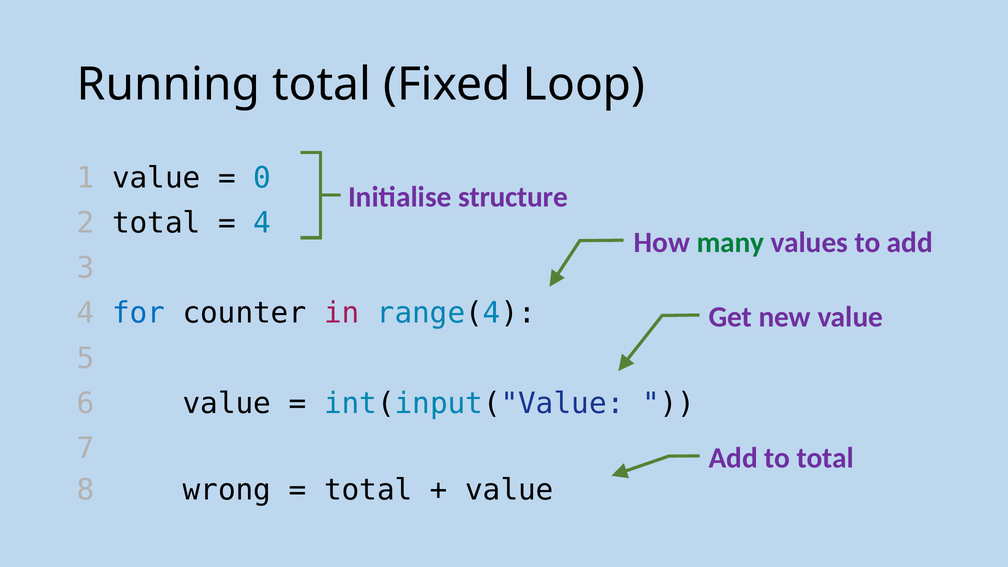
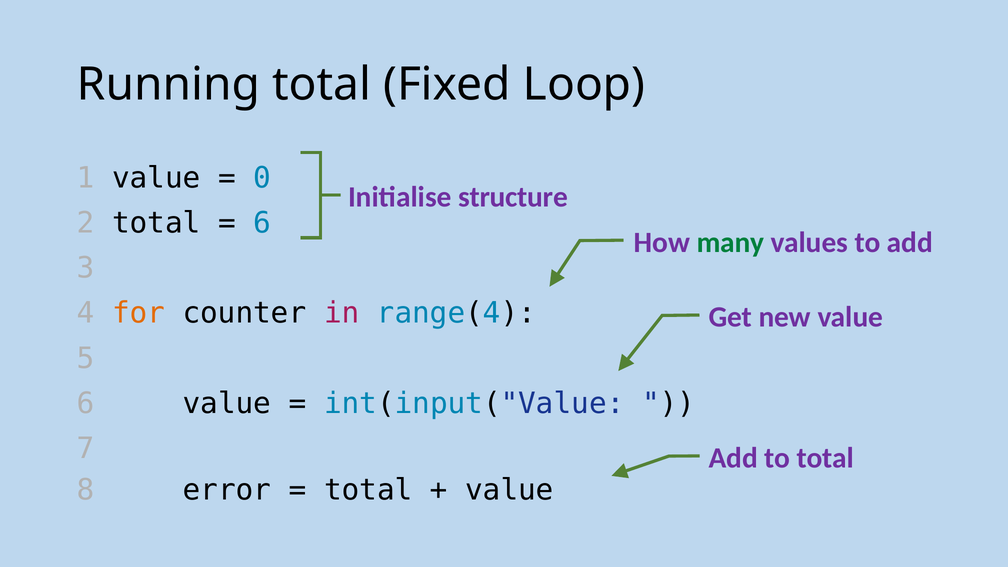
4 at (262, 223): 4 -> 6
for colour: blue -> orange
wrong: wrong -> error
